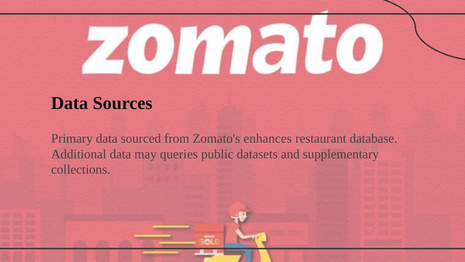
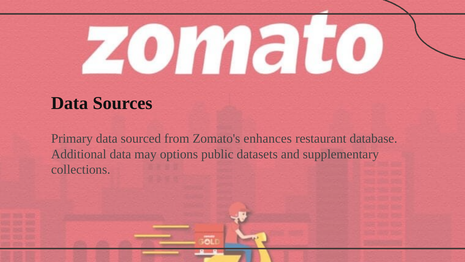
queries: queries -> options
